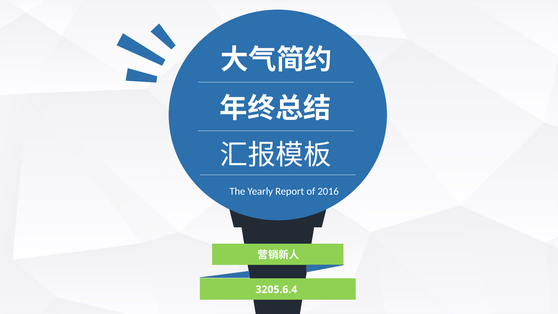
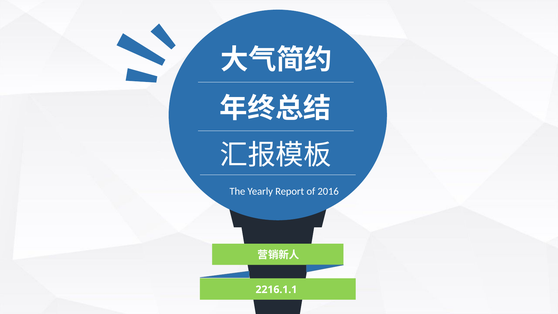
3205.6.4: 3205.6.4 -> 2216.1.1
